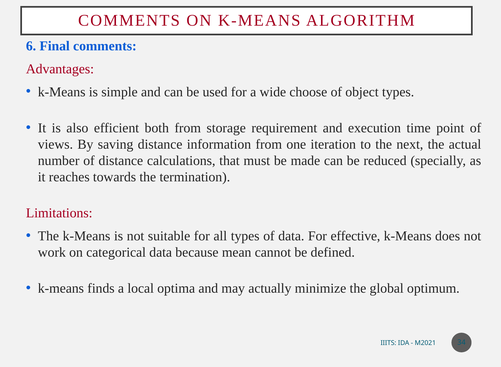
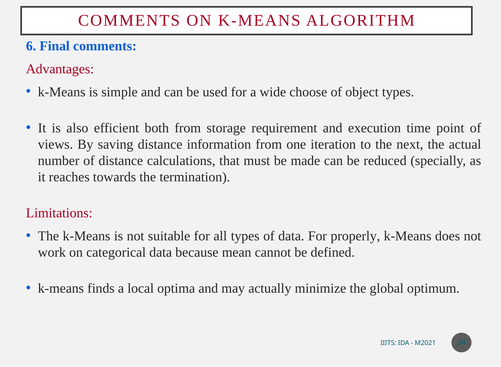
effective: effective -> properly
